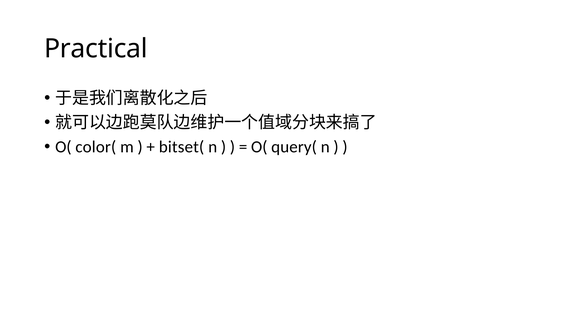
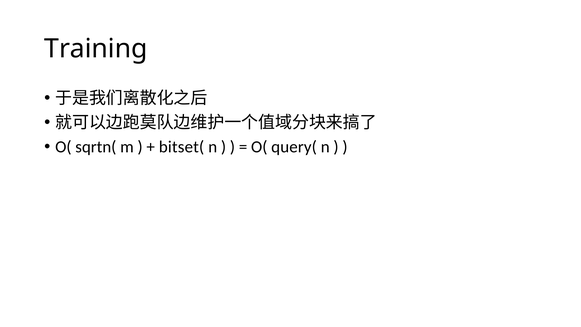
Practical: Practical -> Training
color(: color( -> sqrtn(
